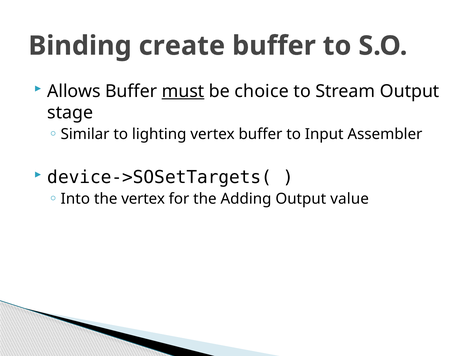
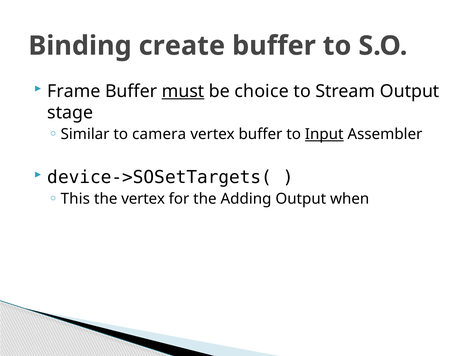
Allows: Allows -> Frame
lighting: lighting -> camera
Input underline: none -> present
Into: Into -> This
value: value -> when
